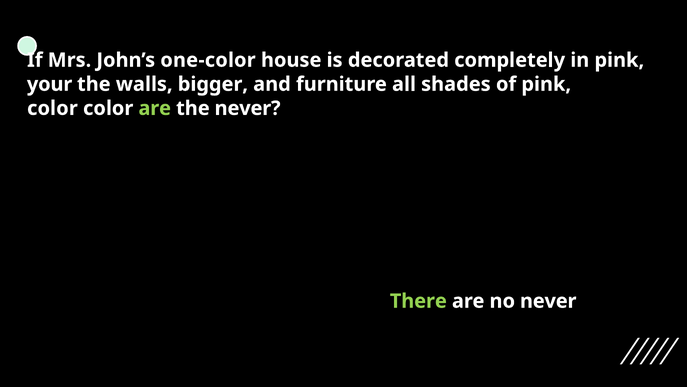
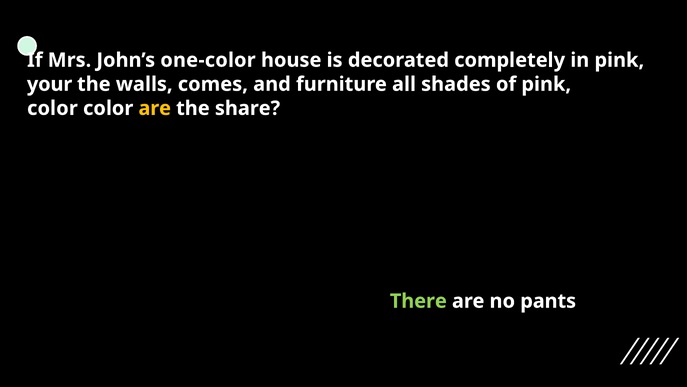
bigger: bigger -> comes
are at (155, 108) colour: light green -> yellow
the never: never -> share
no never: never -> pants
